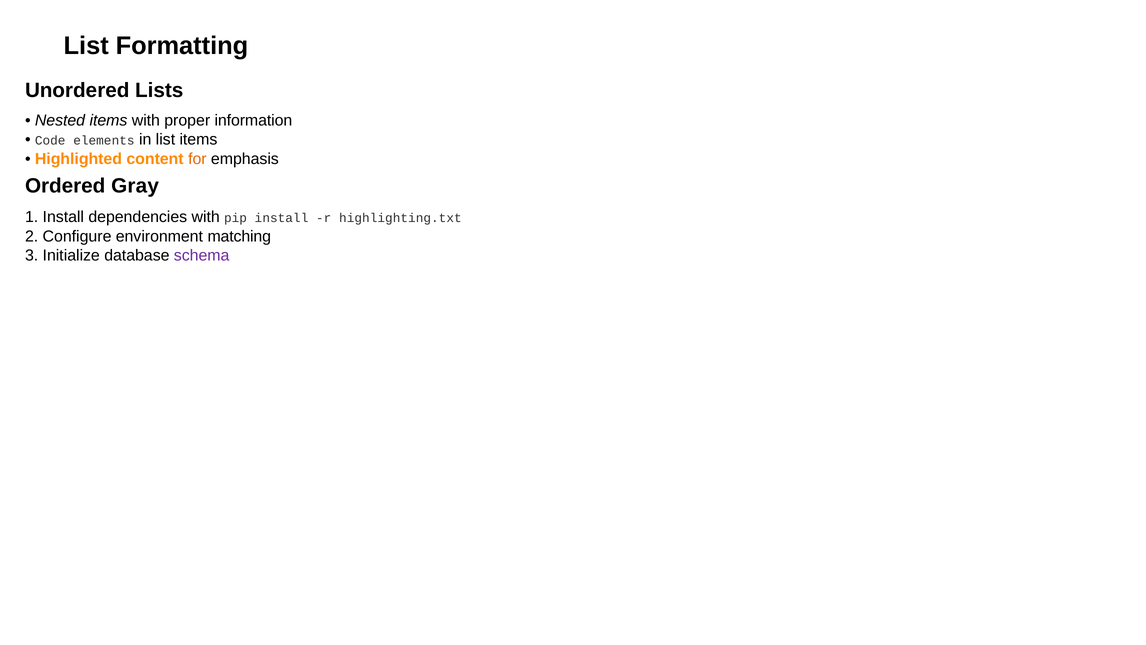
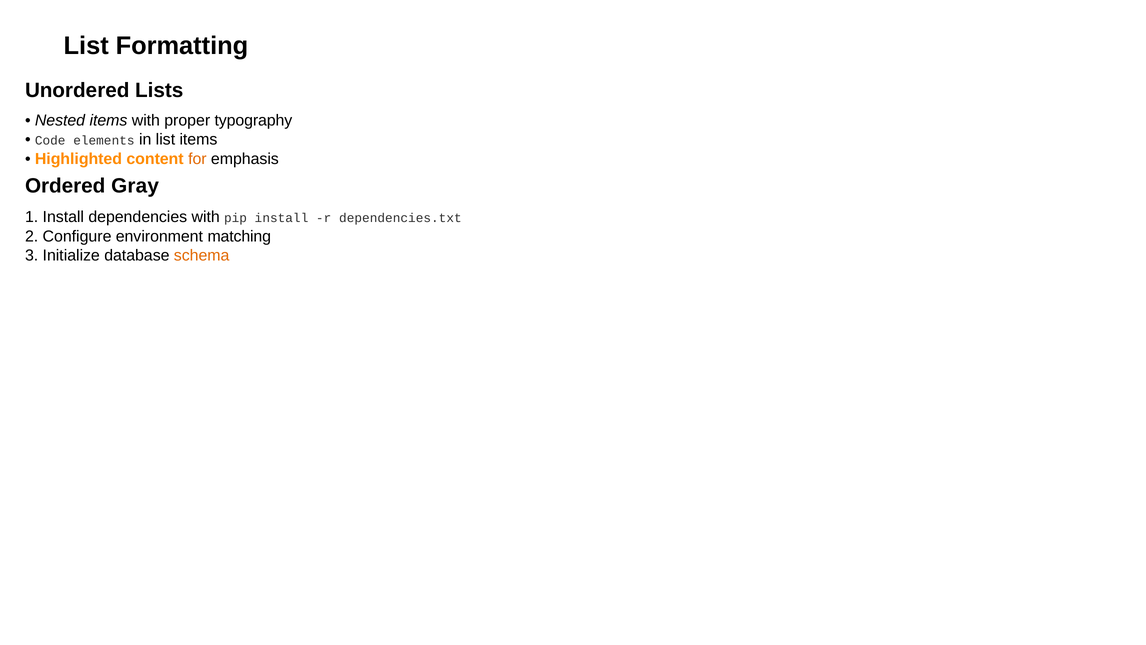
information: information -> typography
highlighting.txt: highlighting.txt -> dependencies.txt
schema colour: purple -> orange
